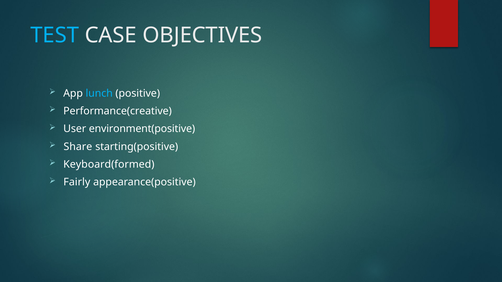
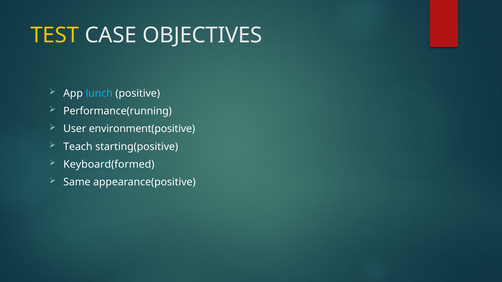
TEST colour: light blue -> yellow
Performance(creative: Performance(creative -> Performance(running
Share: Share -> Teach
Fairly: Fairly -> Same
